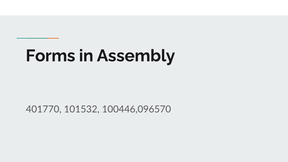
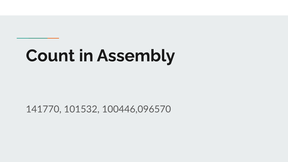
Forms: Forms -> Count
401770: 401770 -> 141770
